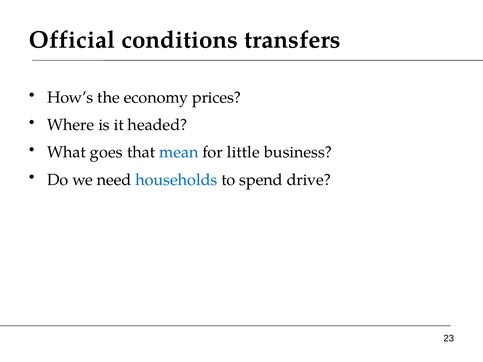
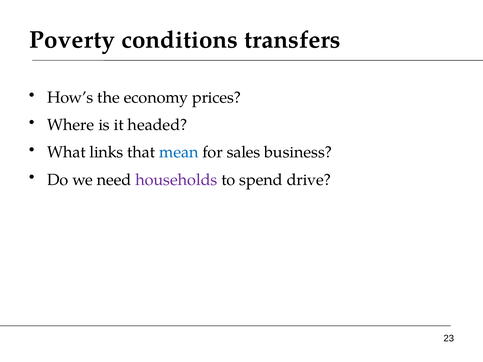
Official: Official -> Poverty
goes: goes -> links
little: little -> sales
households colour: blue -> purple
